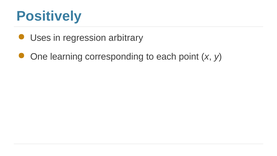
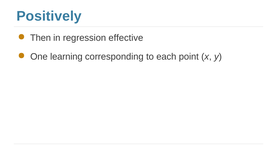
Uses: Uses -> Then
arbitrary: arbitrary -> effective
